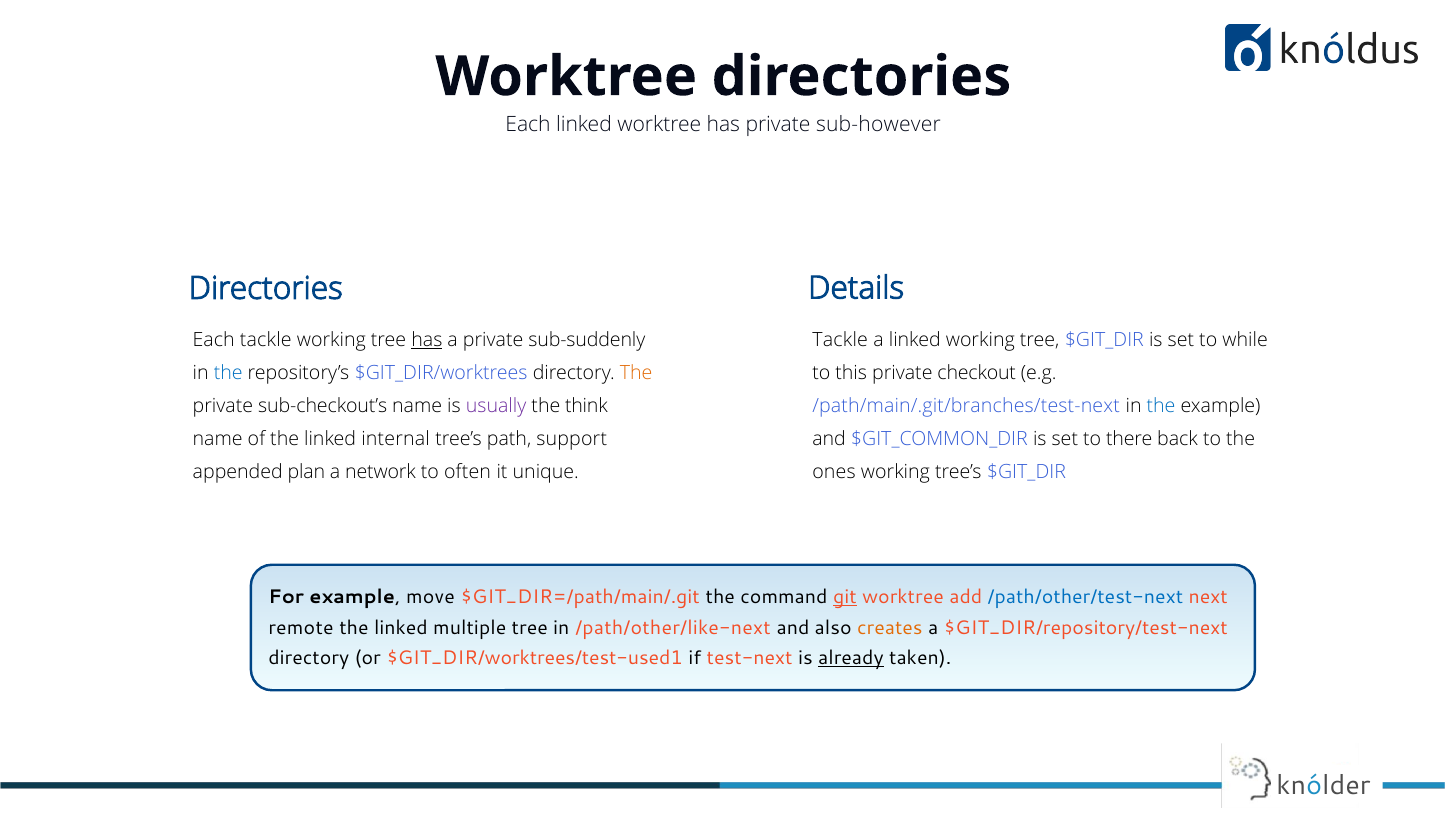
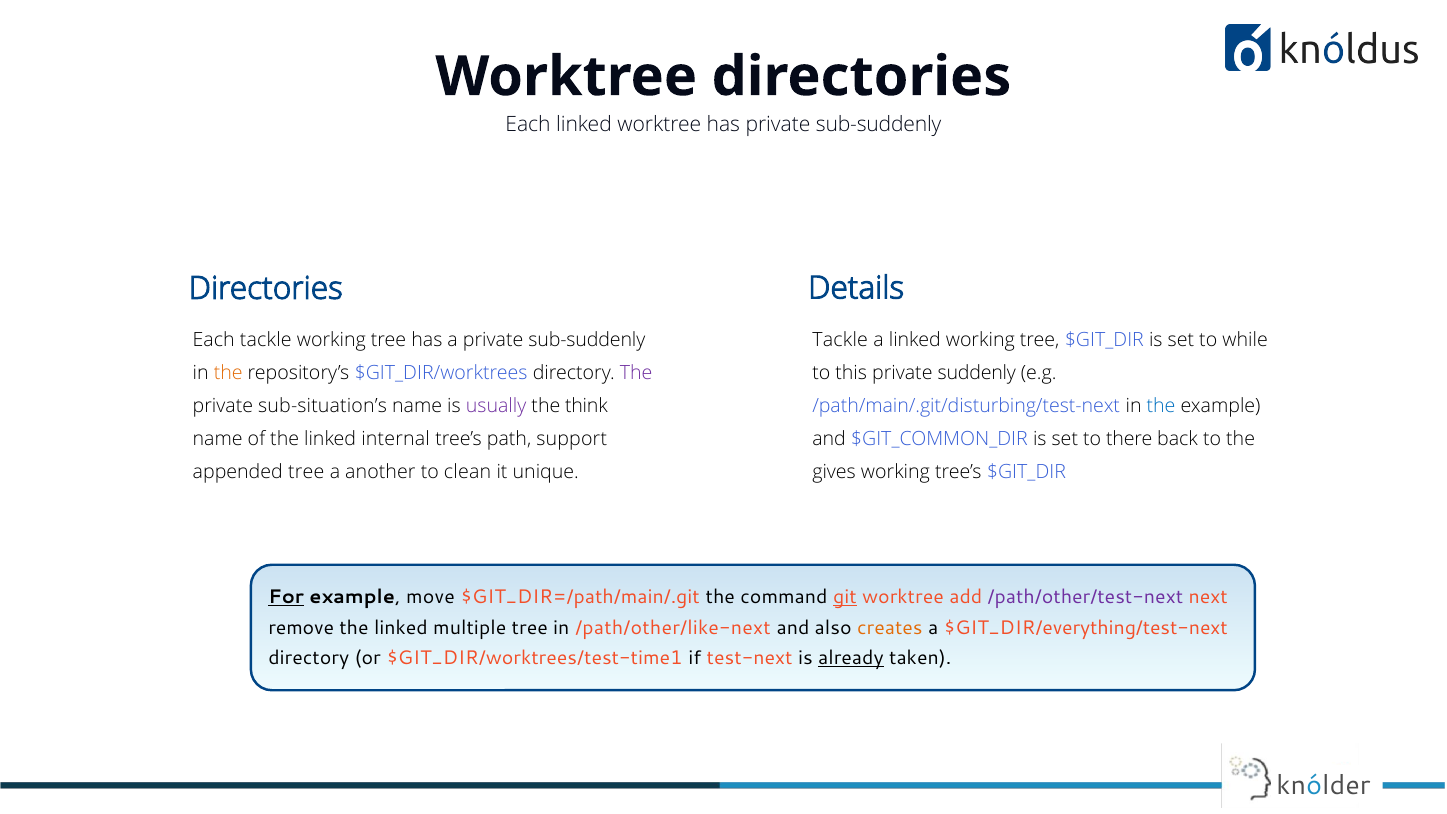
has private sub-however: sub-however -> sub-suddenly
has at (427, 340) underline: present -> none
checkout: checkout -> suddenly
the at (228, 373) colour: blue -> orange
The at (636, 373) colour: orange -> purple
/path/main/.git/branches/test-next: /path/main/.git/branches/test-next -> /path/main/.git/disturbing/test-next
sub-checkout’s: sub-checkout’s -> sub-situation’s
ones: ones -> gives
appended plan: plan -> tree
network: network -> another
often: often -> clean
For underline: none -> present
/path/other/test-next colour: blue -> purple
remote: remote -> remove
$GIT_DIR/repository/test-next: $GIT_DIR/repository/test-next -> $GIT_DIR/everything/test-next
$GIT_DIR/worktrees/test-used1: $GIT_DIR/worktrees/test-used1 -> $GIT_DIR/worktrees/test-time1
